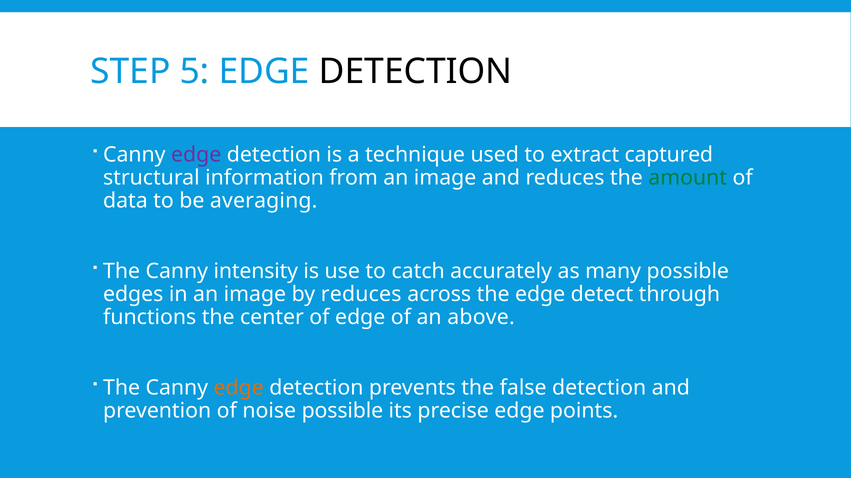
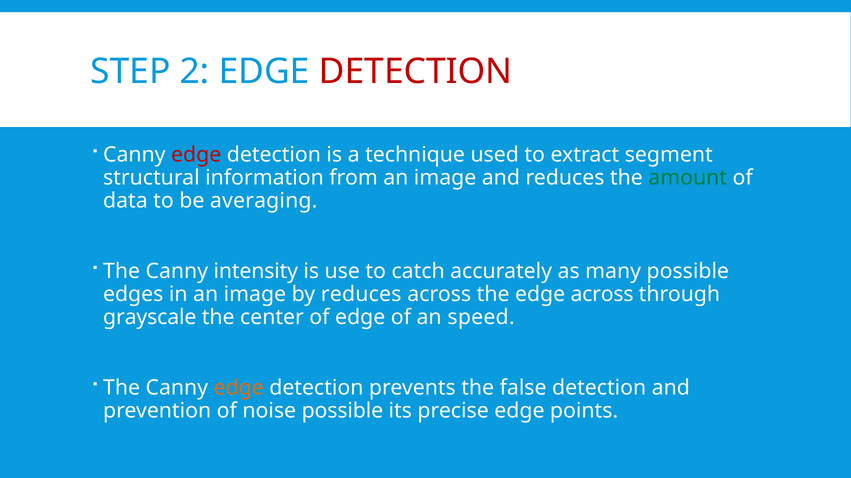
5: 5 -> 2
DETECTION at (416, 72) colour: black -> red
edge at (196, 155) colour: purple -> red
captured: captured -> segment
edge detect: detect -> across
functions: functions -> grayscale
above: above -> speed
